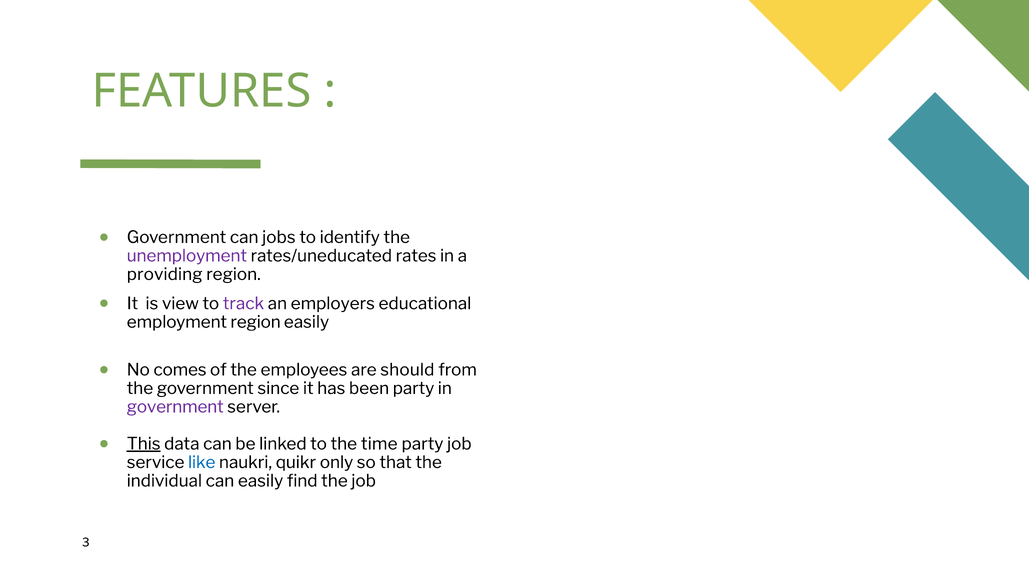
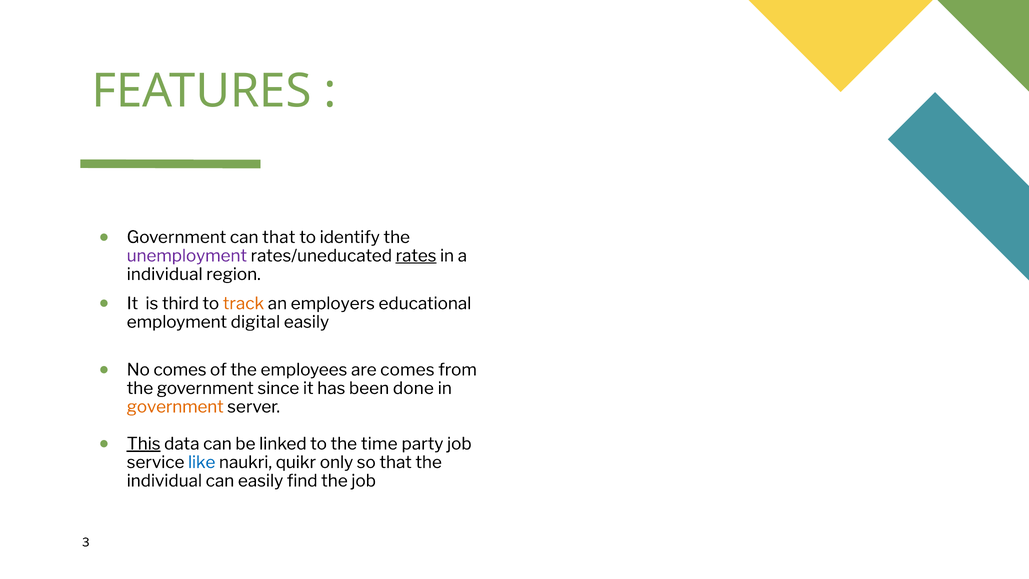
can jobs: jobs -> that
rates underline: none -> present
providing at (165, 274): providing -> individual
view: view -> third
track colour: purple -> orange
employment region: region -> digital
are should: should -> comes
been party: party -> done
government at (175, 407) colour: purple -> orange
